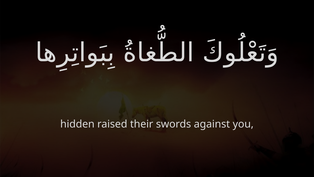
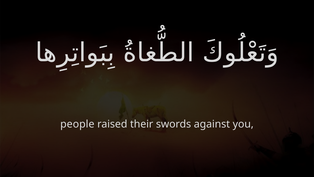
hidden: hidden -> people
